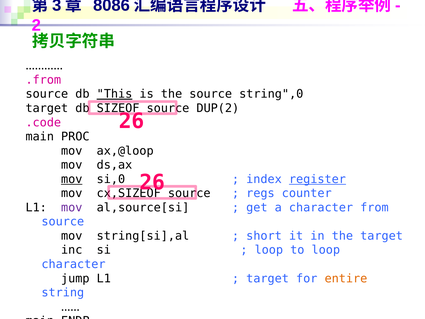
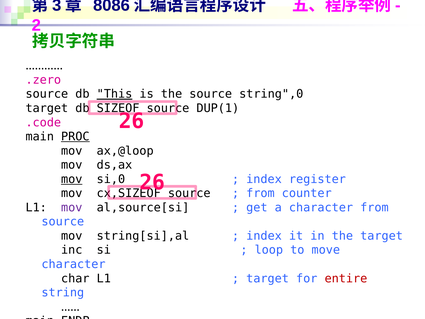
.from: .from -> .zero
DUP(2: DUP(2 -> DUP(1
PROC underline: none -> present
register underline: present -> none
regs at (260, 193): regs -> from
short at (264, 236): short -> index
to loop: loop -> move
jump: jump -> char
entire colour: orange -> red
